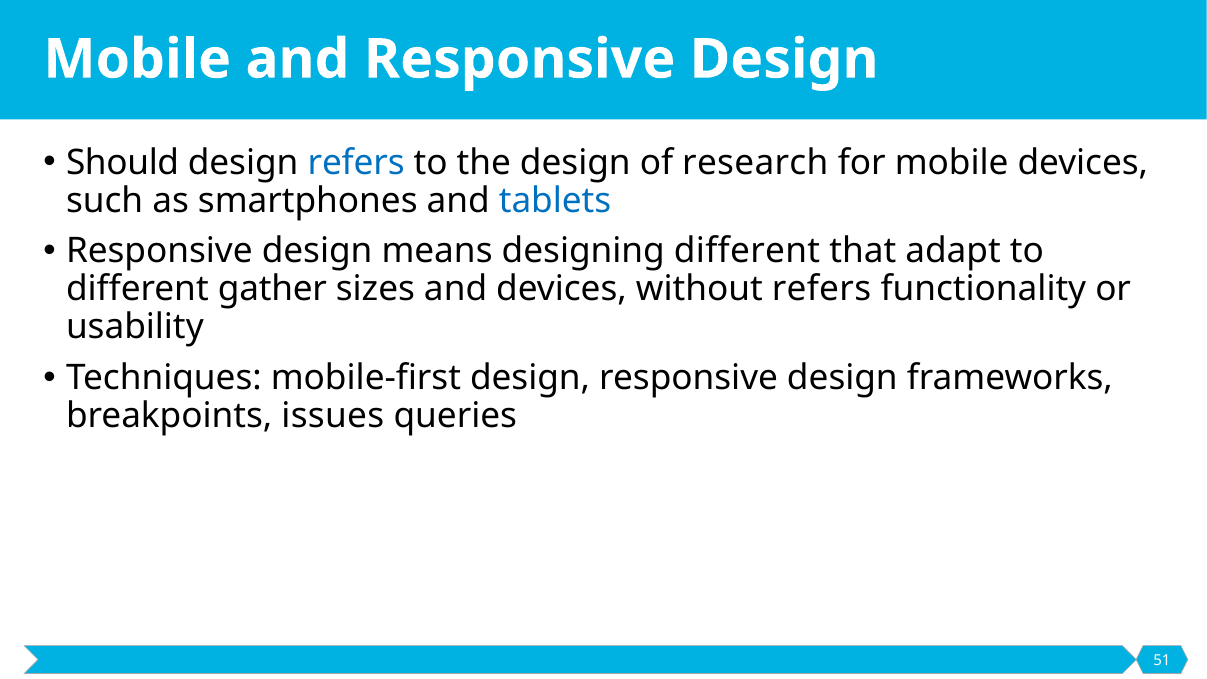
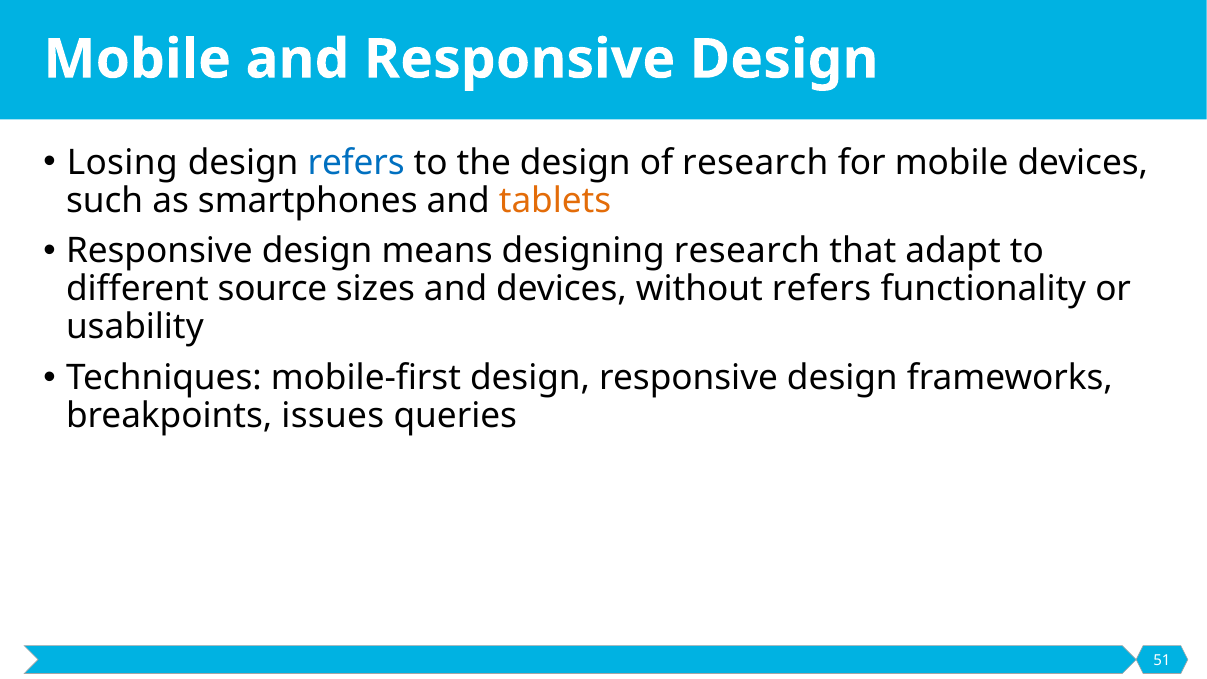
Should: Should -> Losing
tablets colour: blue -> orange
designing different: different -> research
gather: gather -> source
